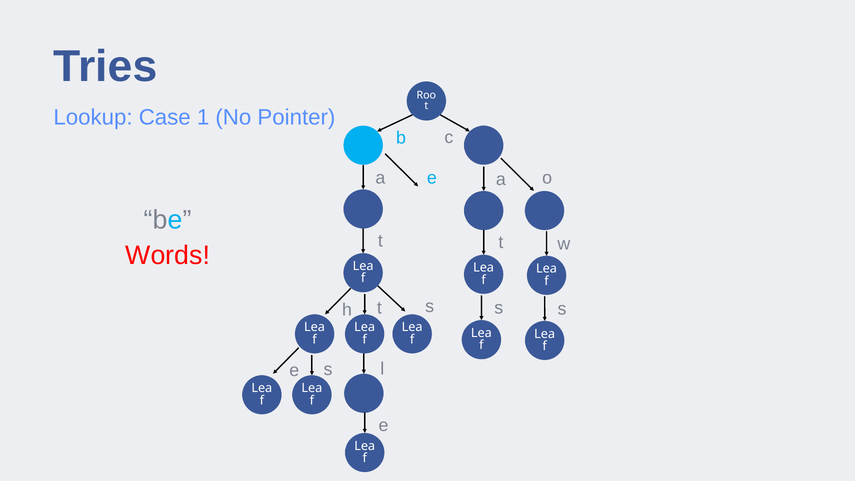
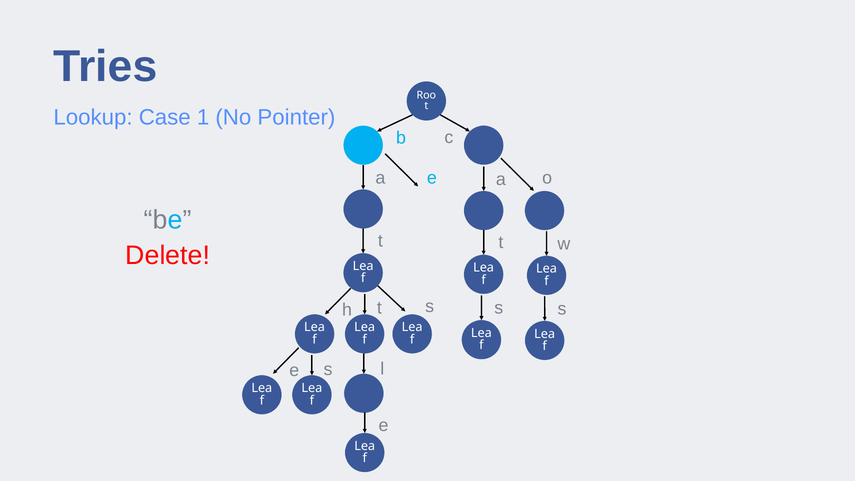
Words: Words -> Delete
